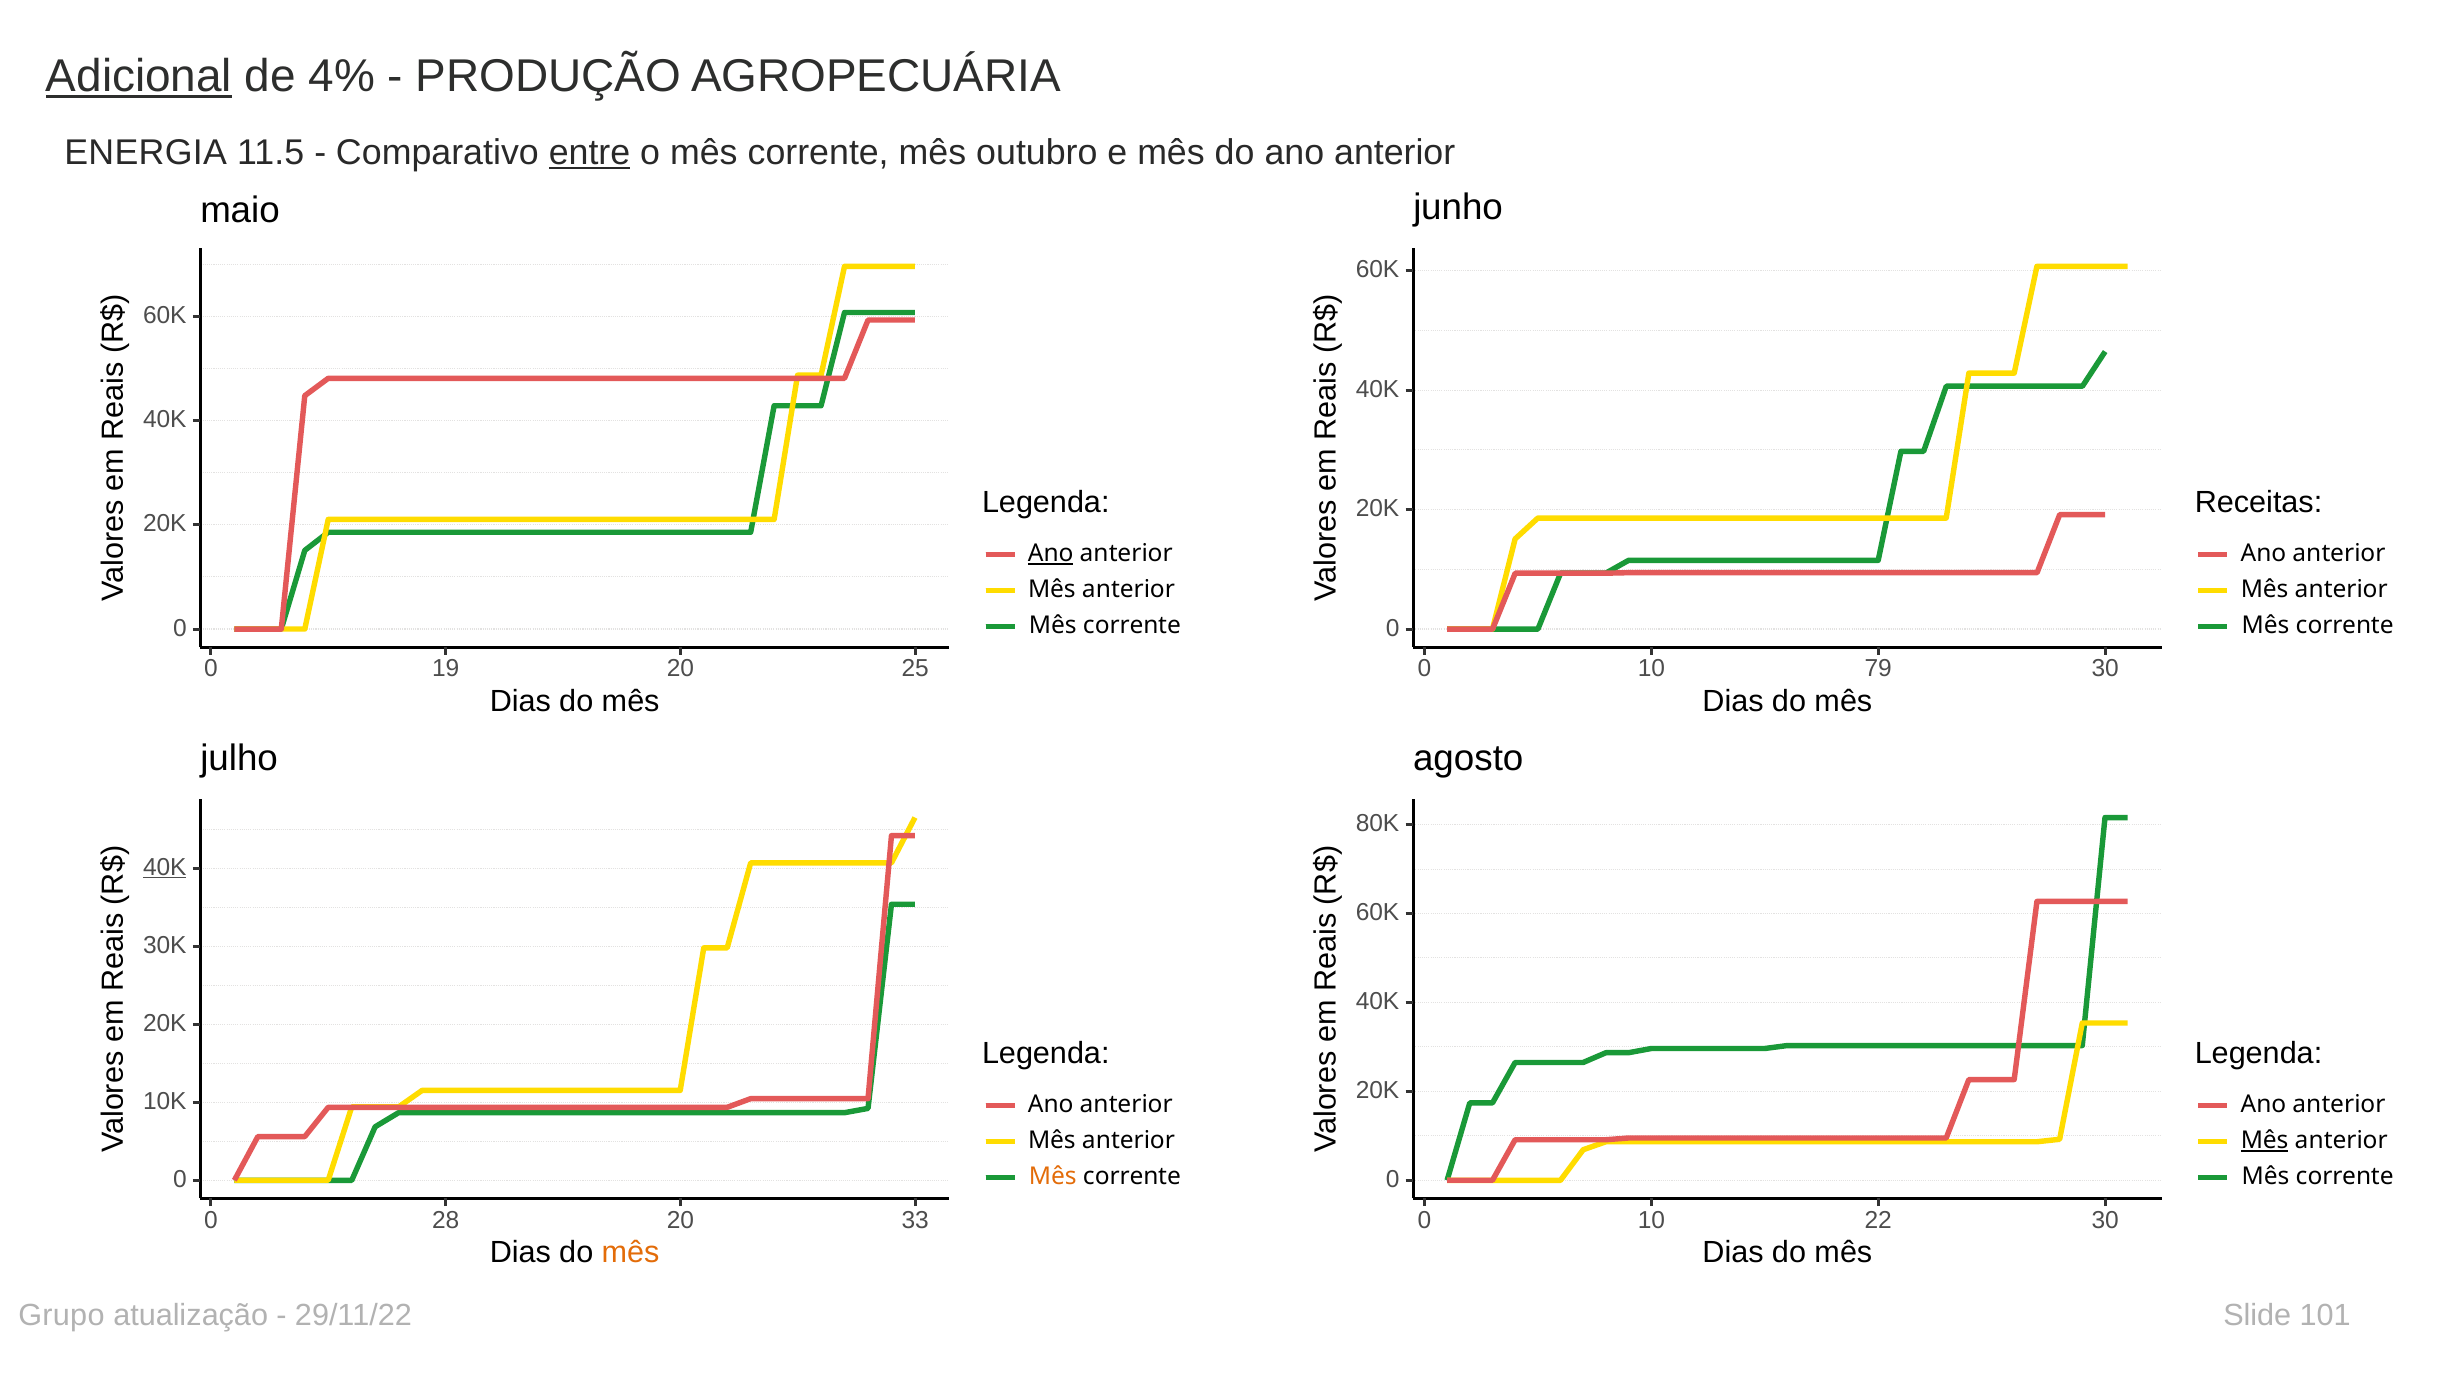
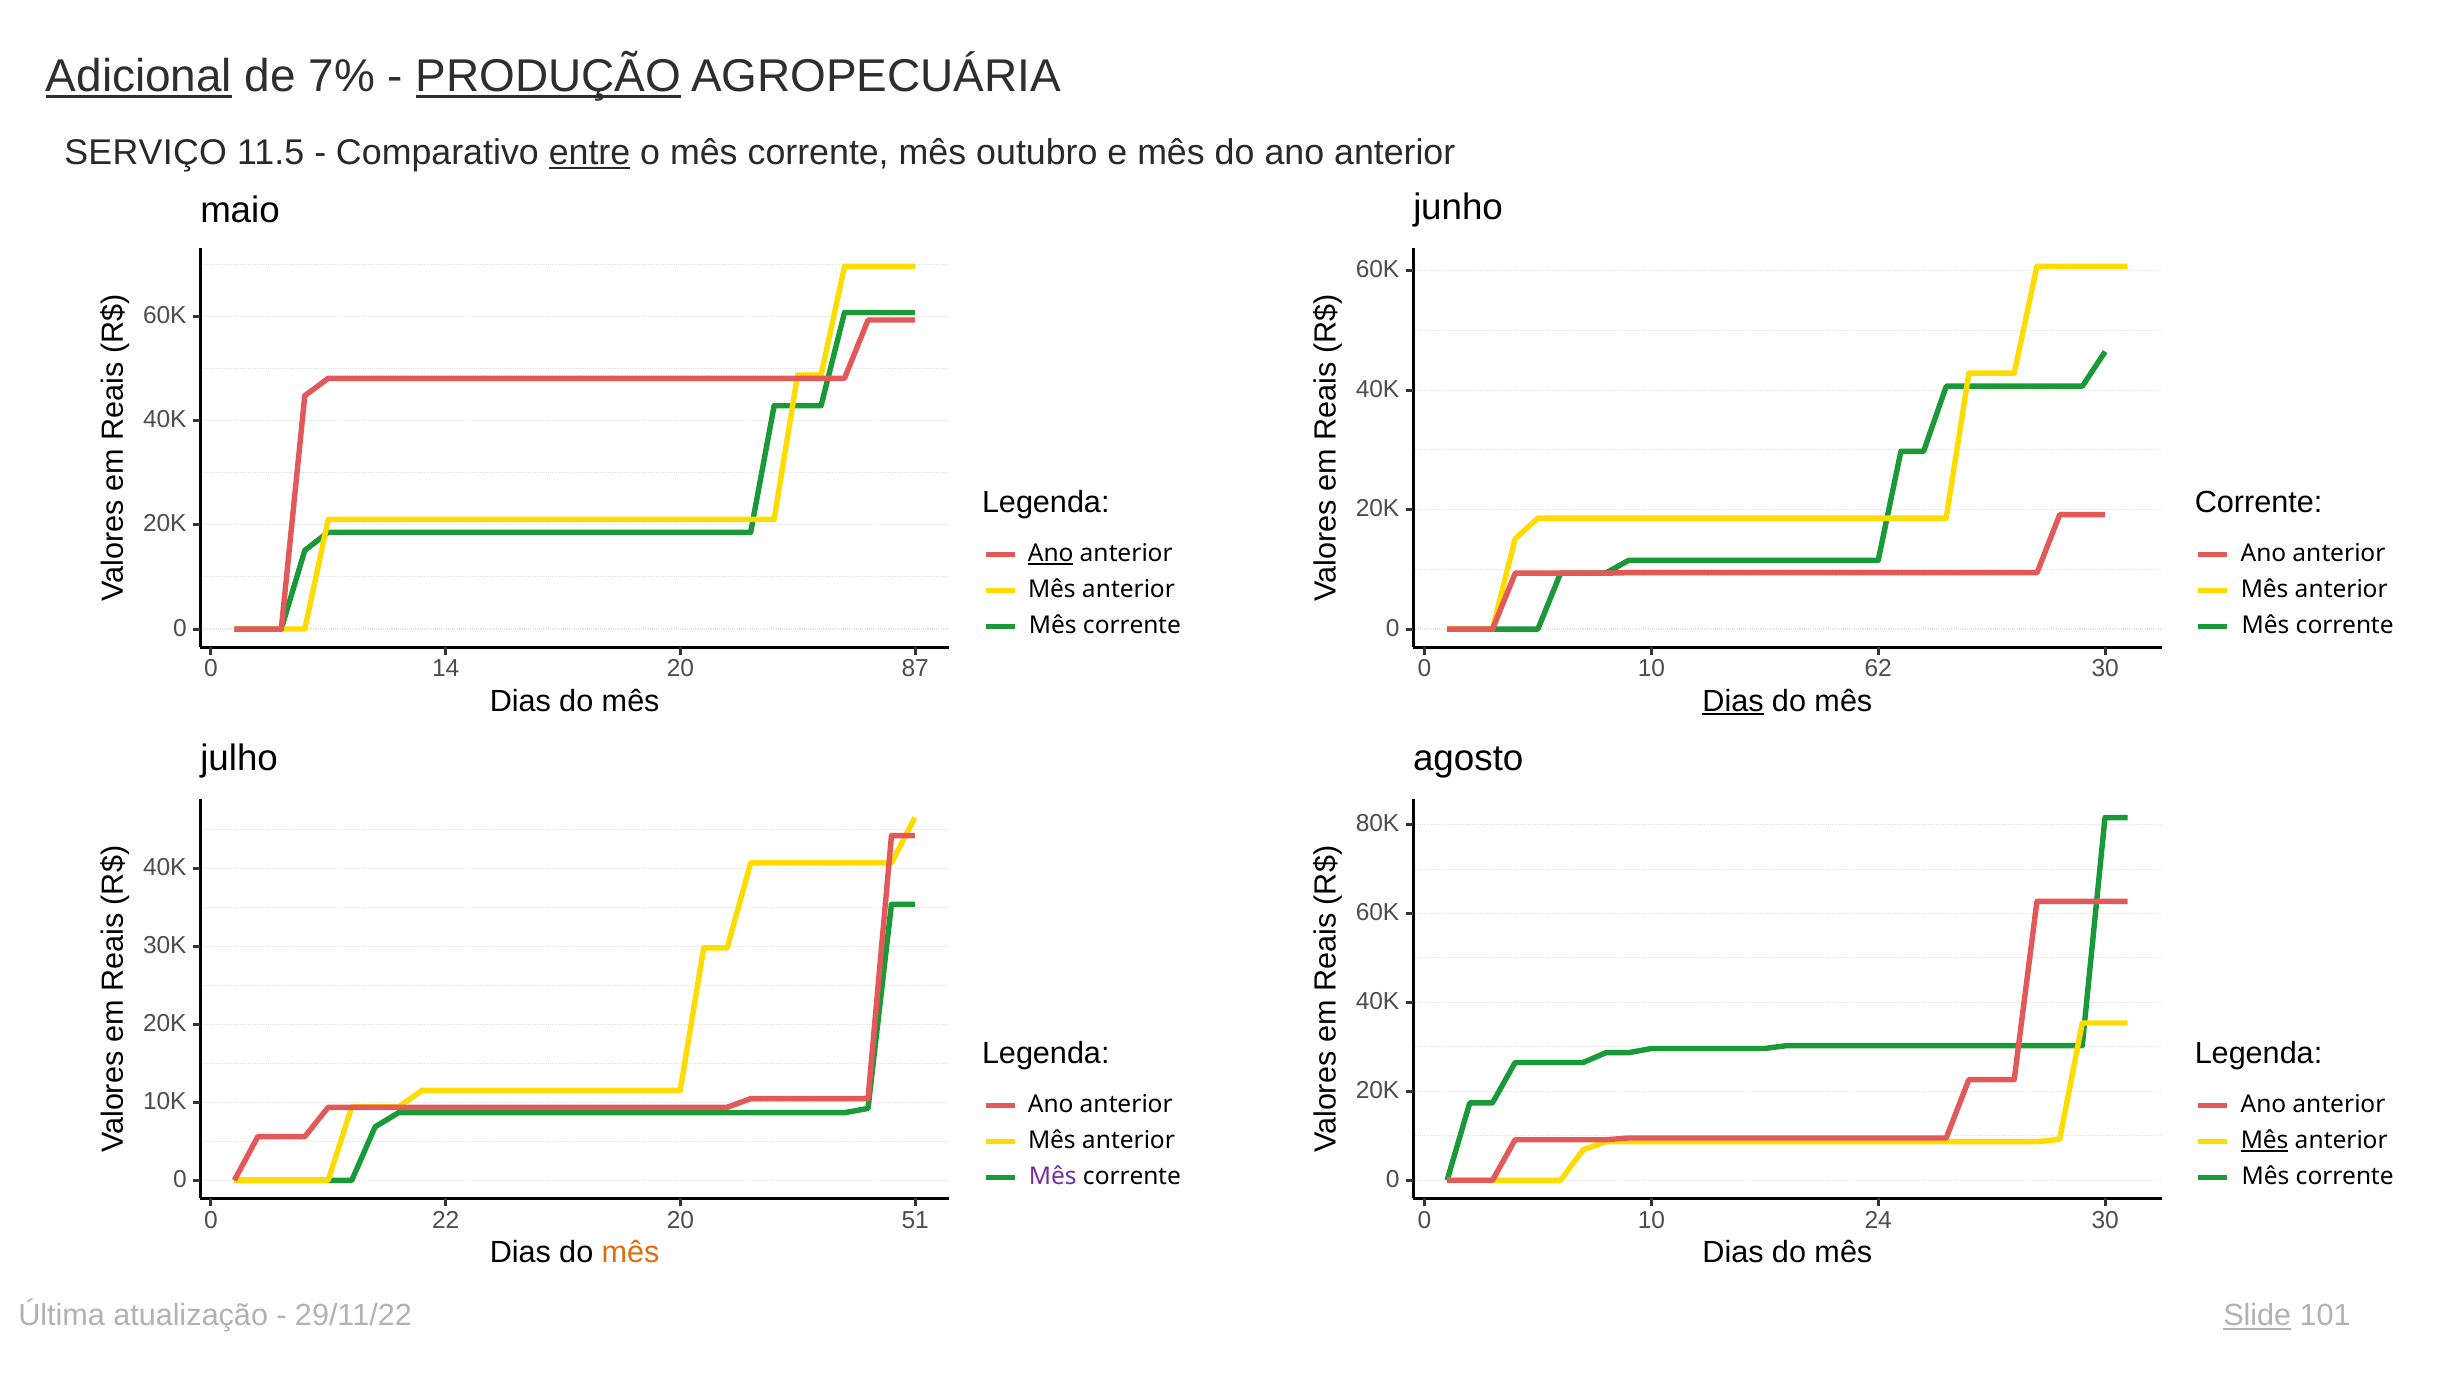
4%: 4% -> 7%
PRODUÇÃO underline: none -> present
ENERGIA: ENERGIA -> SERVIÇO
Receitas at (2259, 503): Receitas -> Corrente
19: 19 -> 14
25: 25 -> 87
79: 79 -> 62
Dias at (1733, 701) underline: none -> present
40K at (165, 867) underline: present -> none
Mês at (1053, 1177) colour: orange -> purple
28: 28 -> 22
33: 33 -> 51
22: 22 -> 24
Grupo: Grupo -> Última
Slide underline: none -> present
